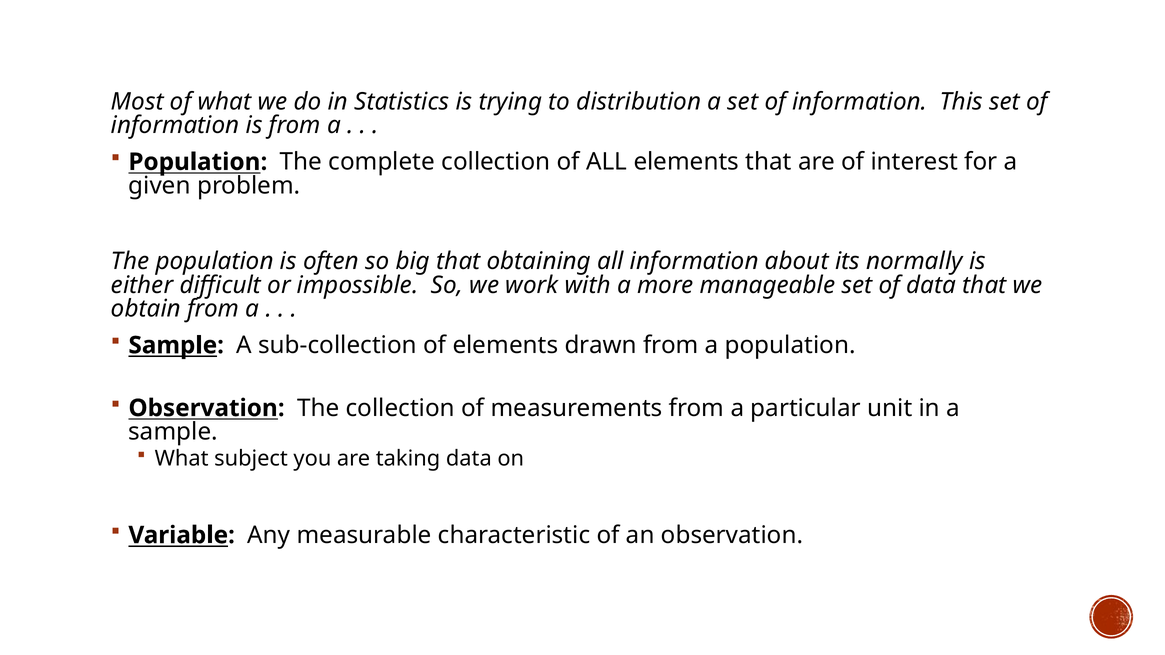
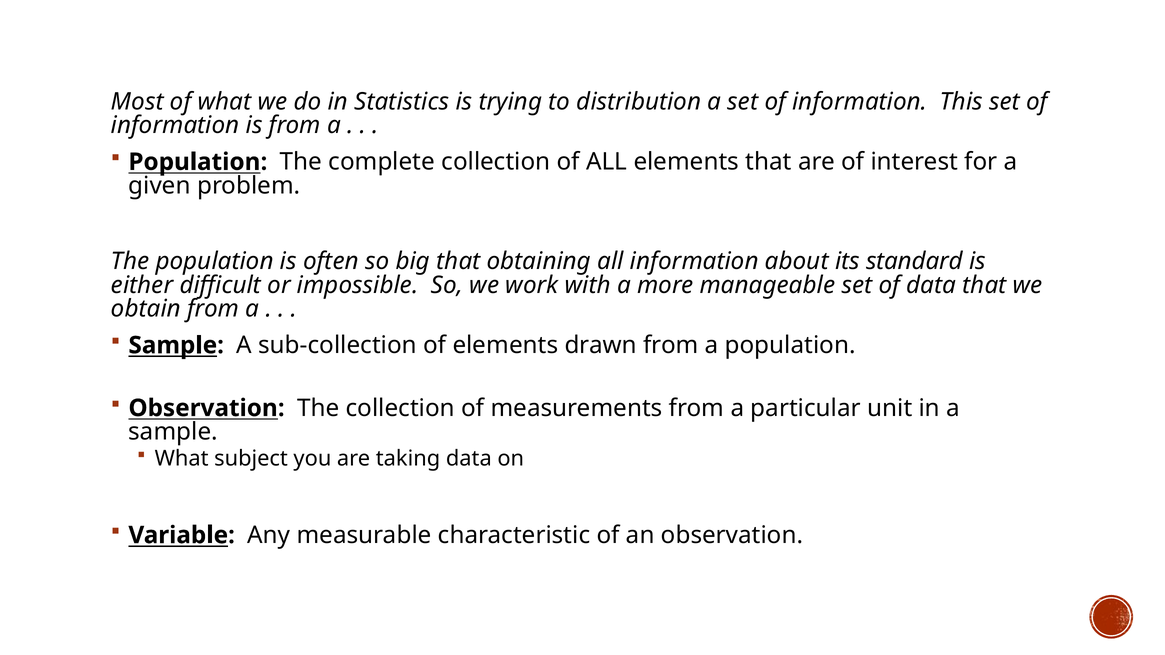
normally: normally -> standard
